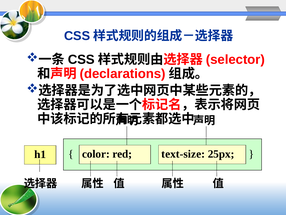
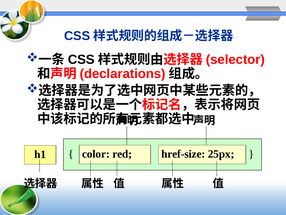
text-size: text-size -> href-size
